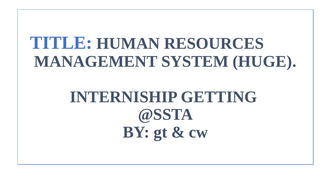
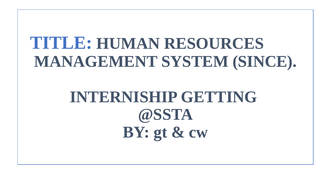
HUGE: HUGE -> SINCE
